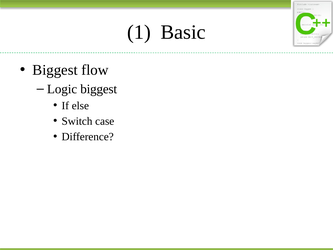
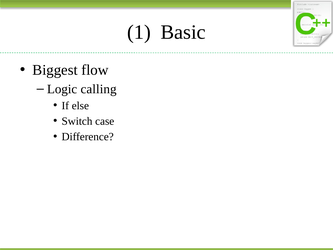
Logic biggest: biggest -> calling
